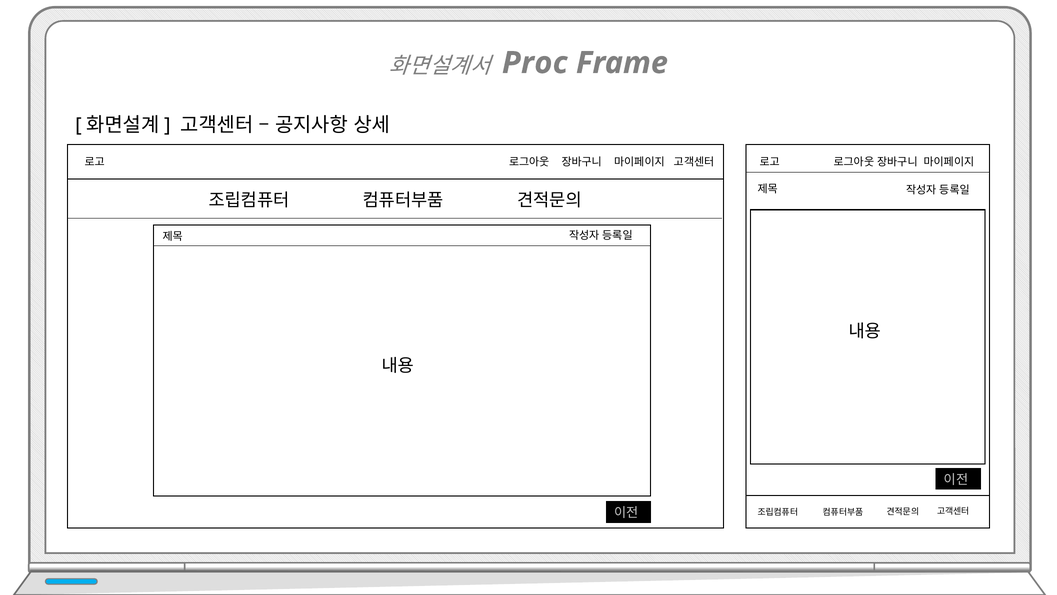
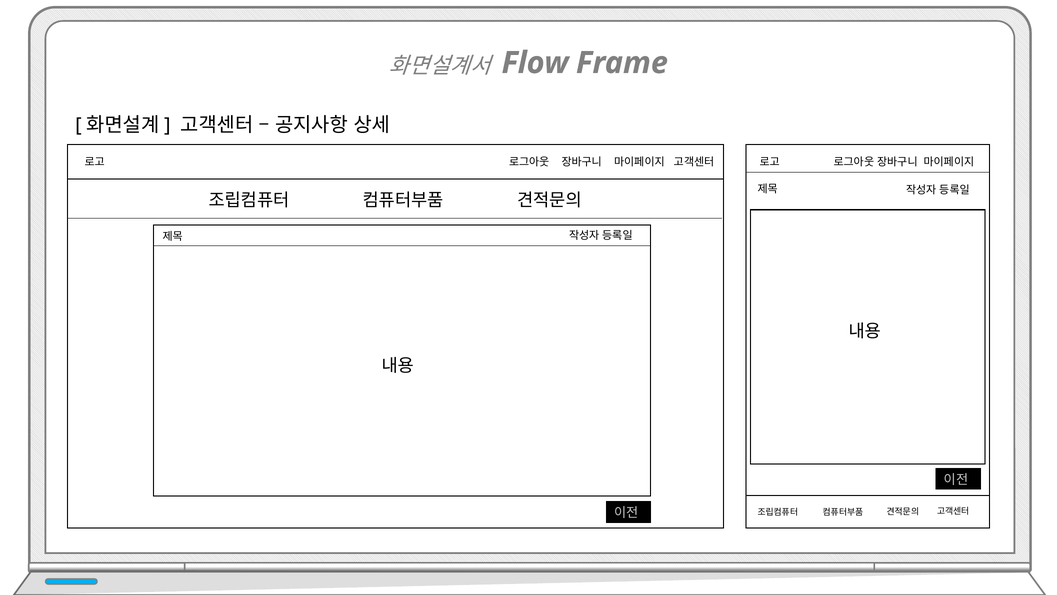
Proc: Proc -> Flow
